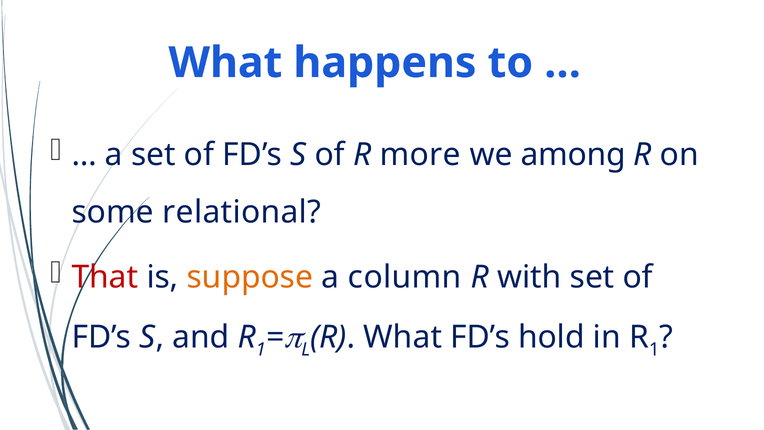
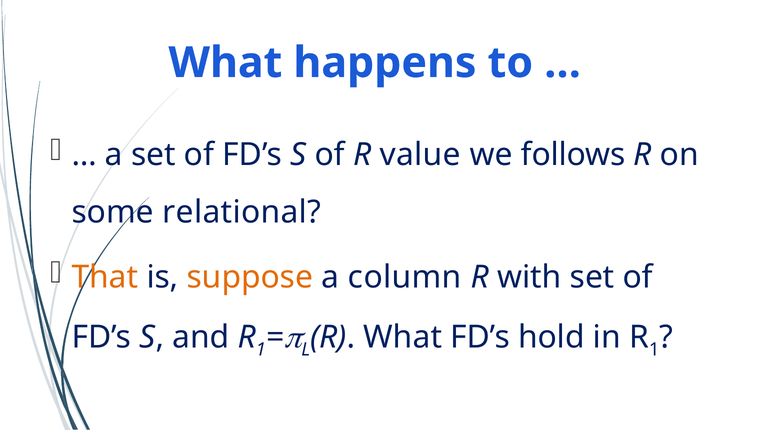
more: more -> value
among: among -> follows
That colour: red -> orange
